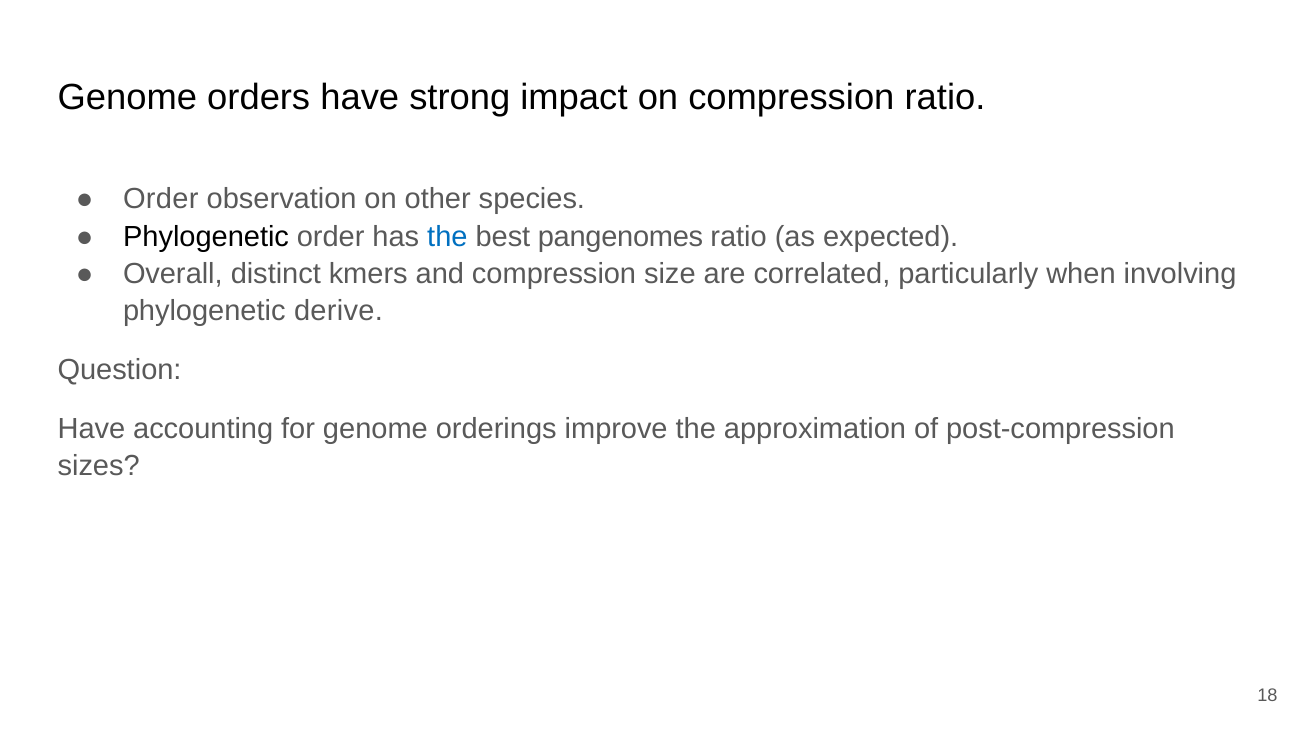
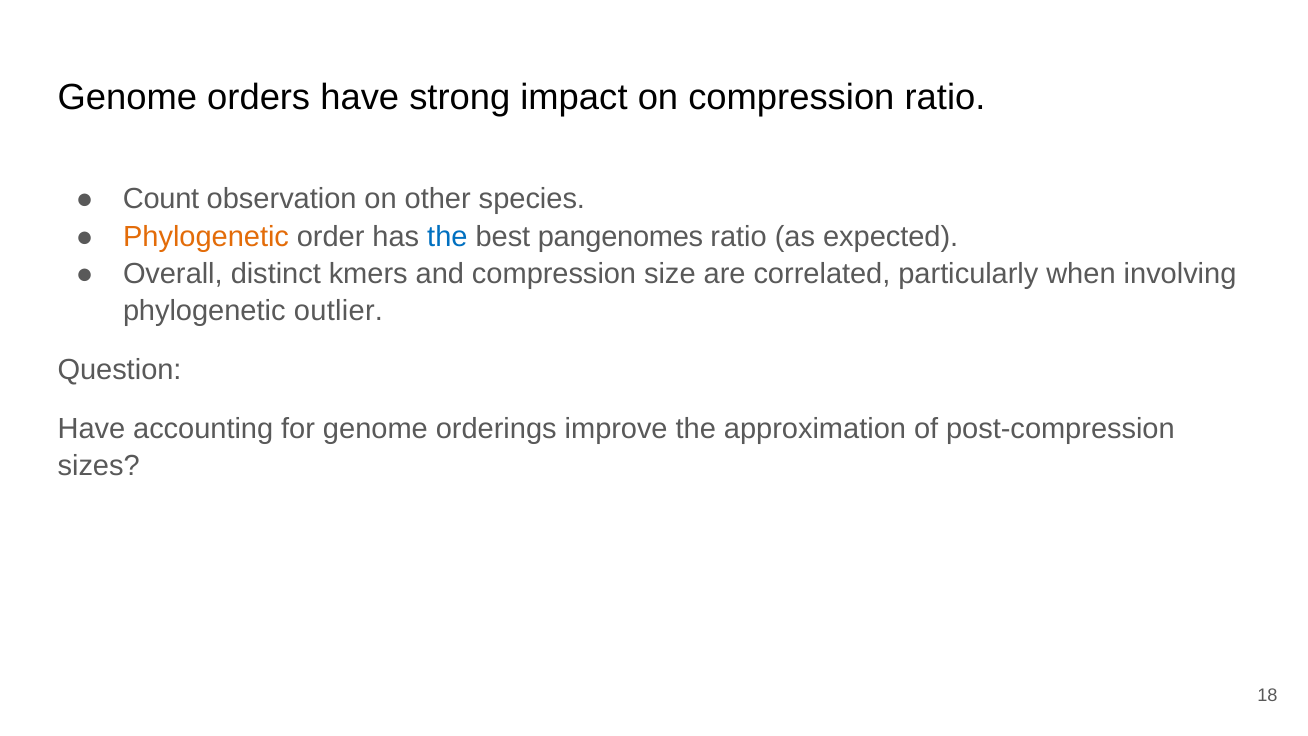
Order at (161, 199): Order -> Count
Phylogenetic at (206, 236) colour: black -> orange
derive: derive -> outlier
